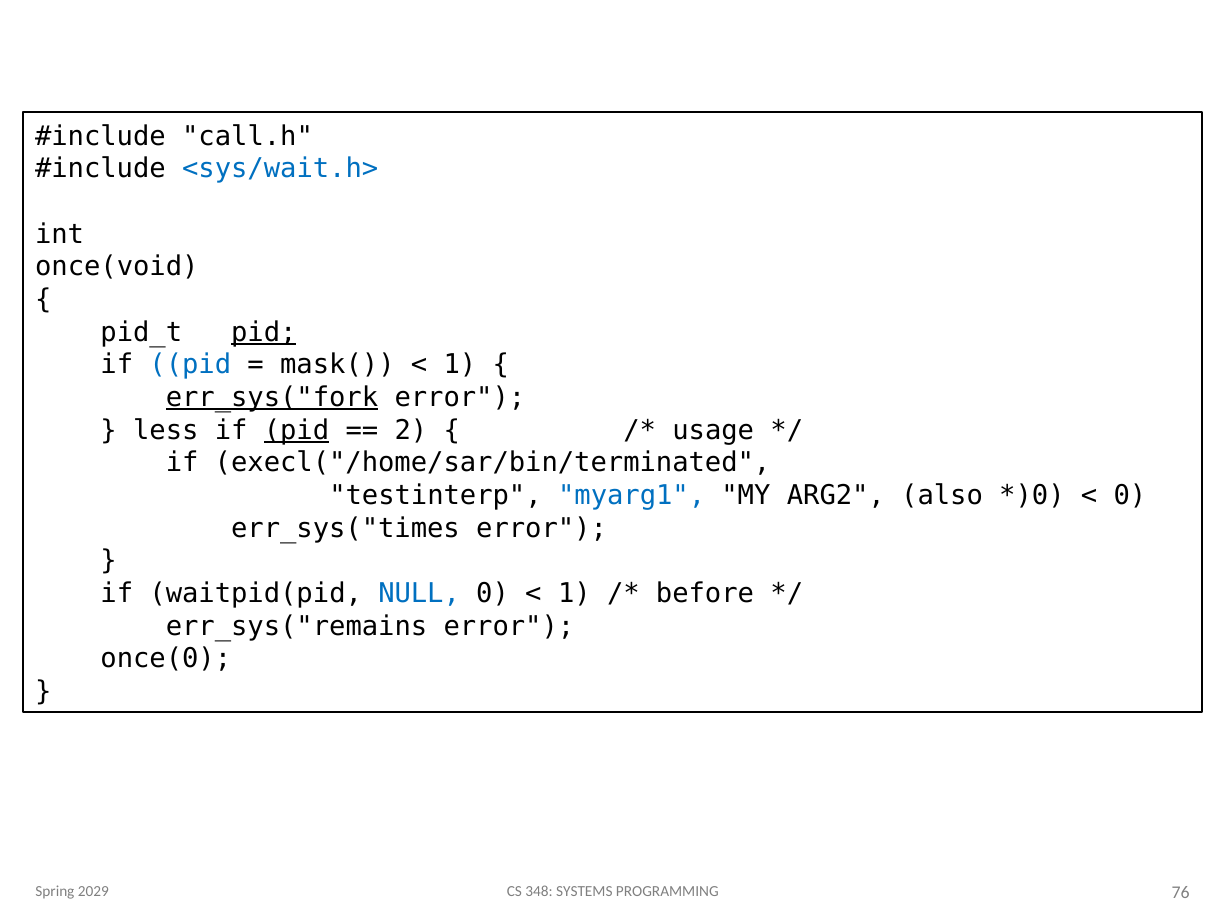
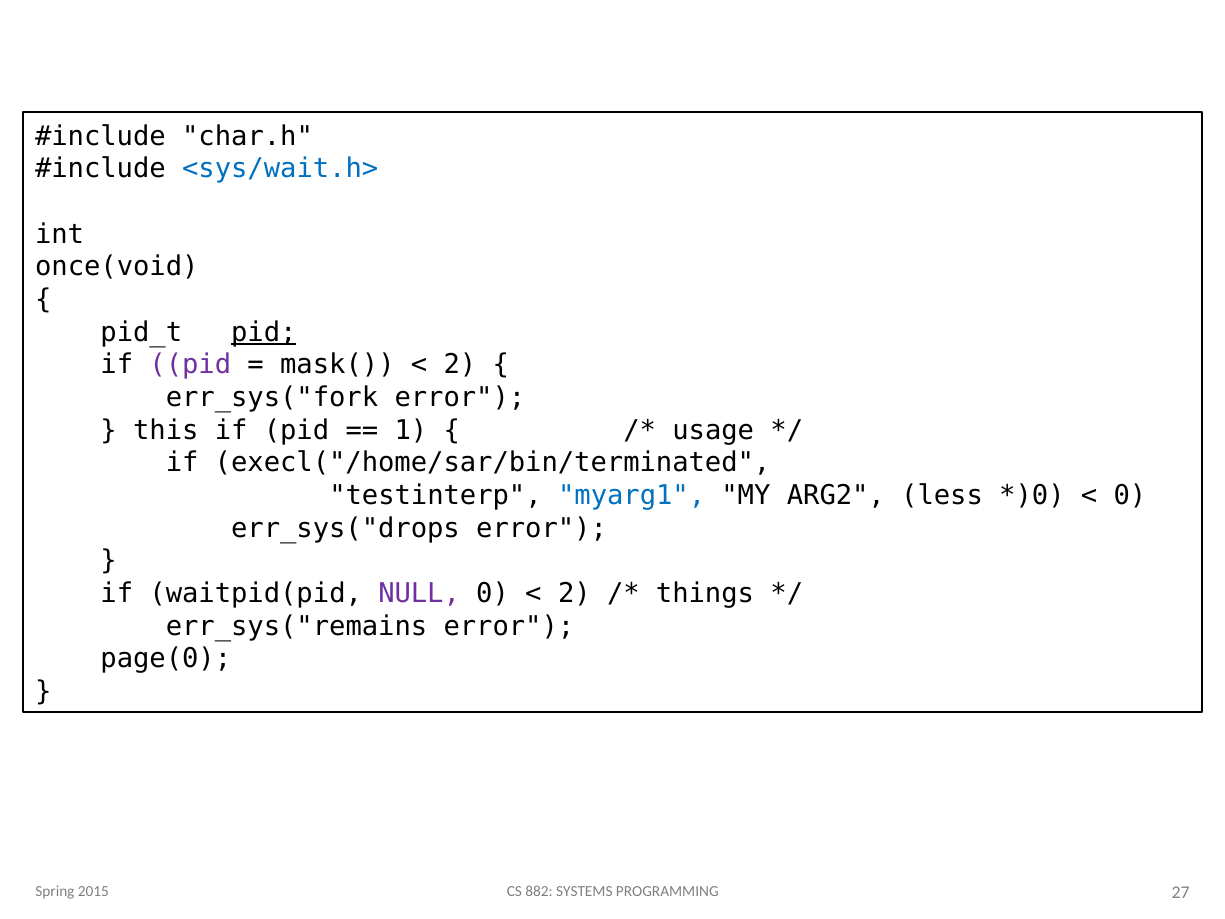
call.h: call.h -> char.h
pid at (190, 365) colour: blue -> purple
1 at (460, 365): 1 -> 2
err_sys("fork underline: present -> none
less: less -> this
pid at (296, 430) underline: present -> none
2: 2 -> 1
also: also -> less
err_sys("times: err_sys("times -> err_sys("drops
NULL colour: blue -> purple
1 at (574, 593): 1 -> 2
before: before -> things
once(0: once(0 -> page(0
2029: 2029 -> 2015
348: 348 -> 882
76: 76 -> 27
